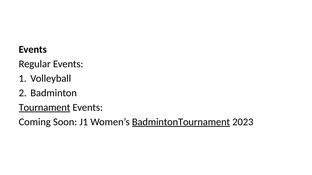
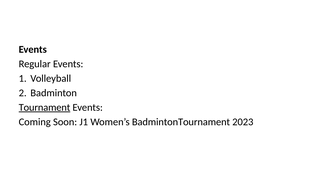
BadmintonTournament underline: present -> none
